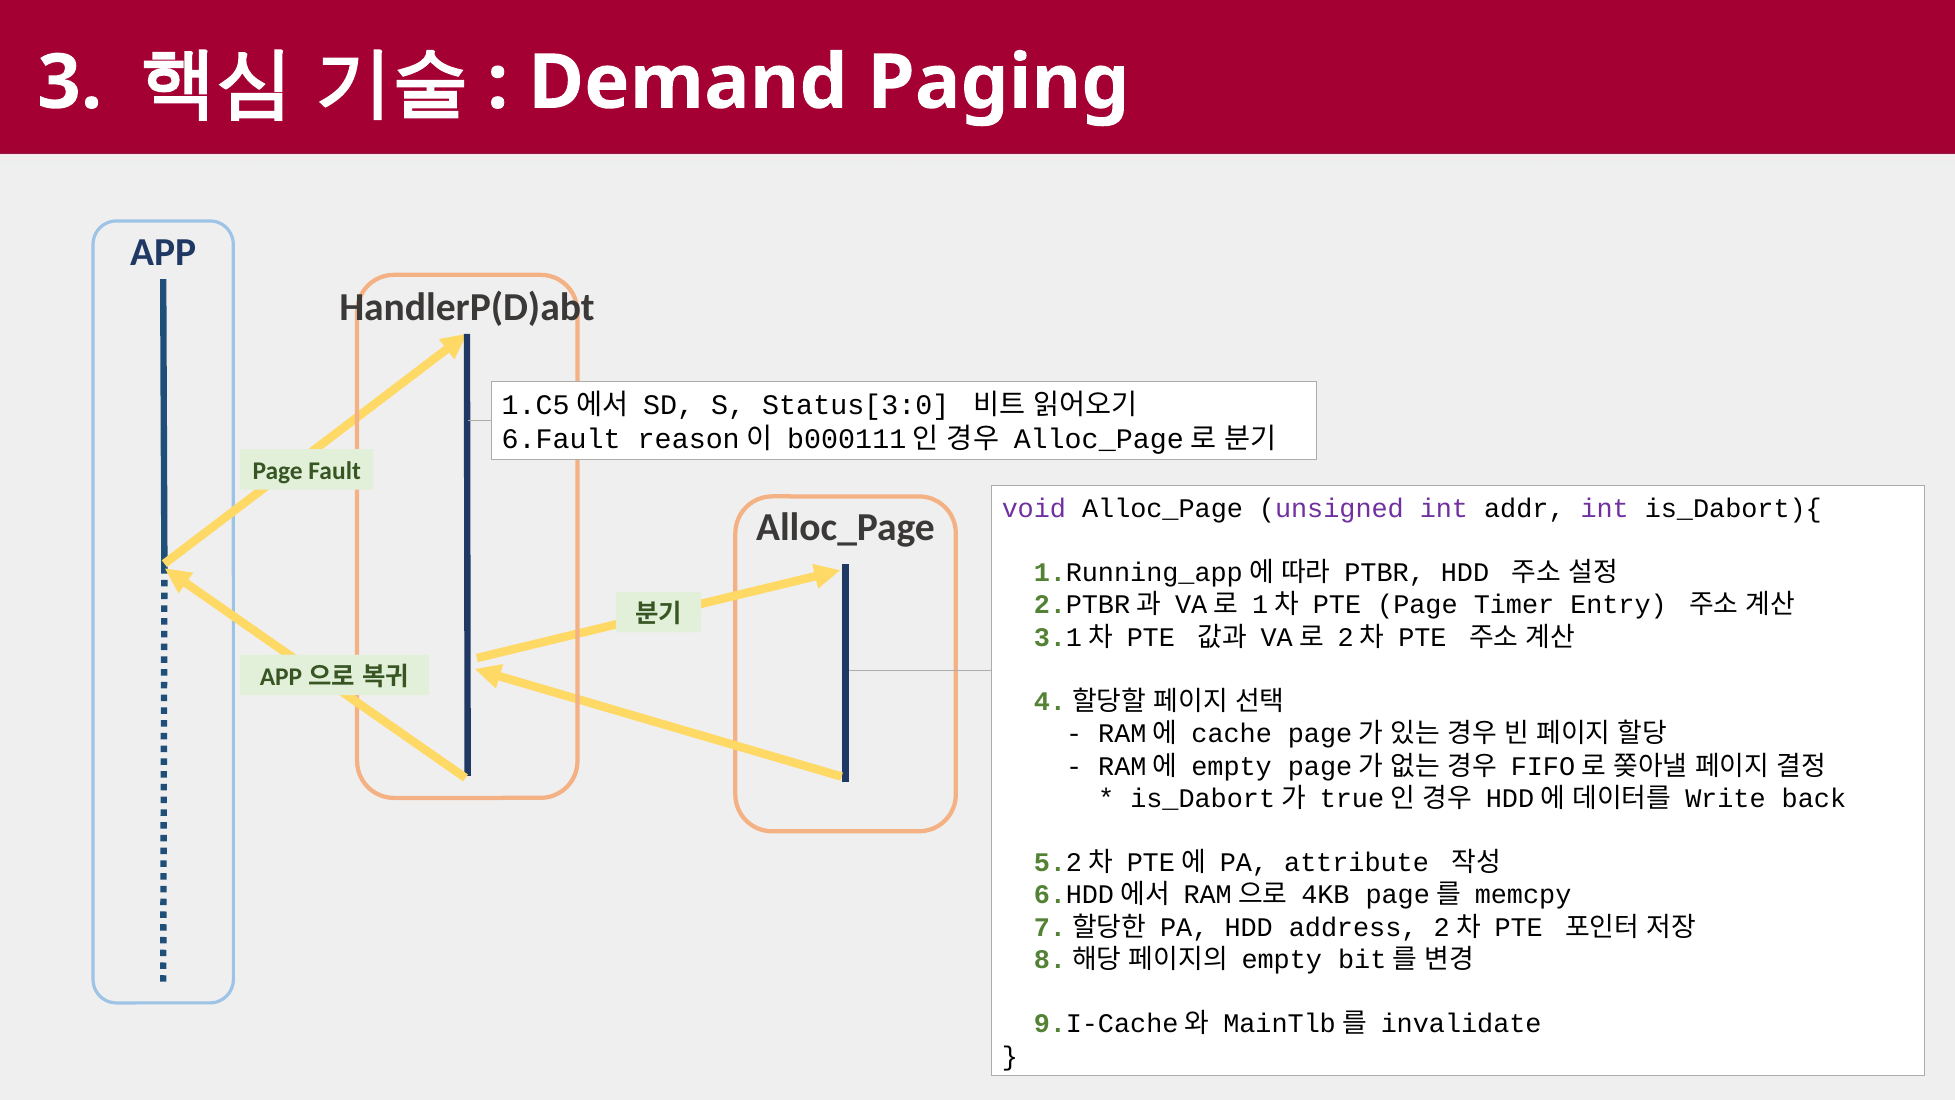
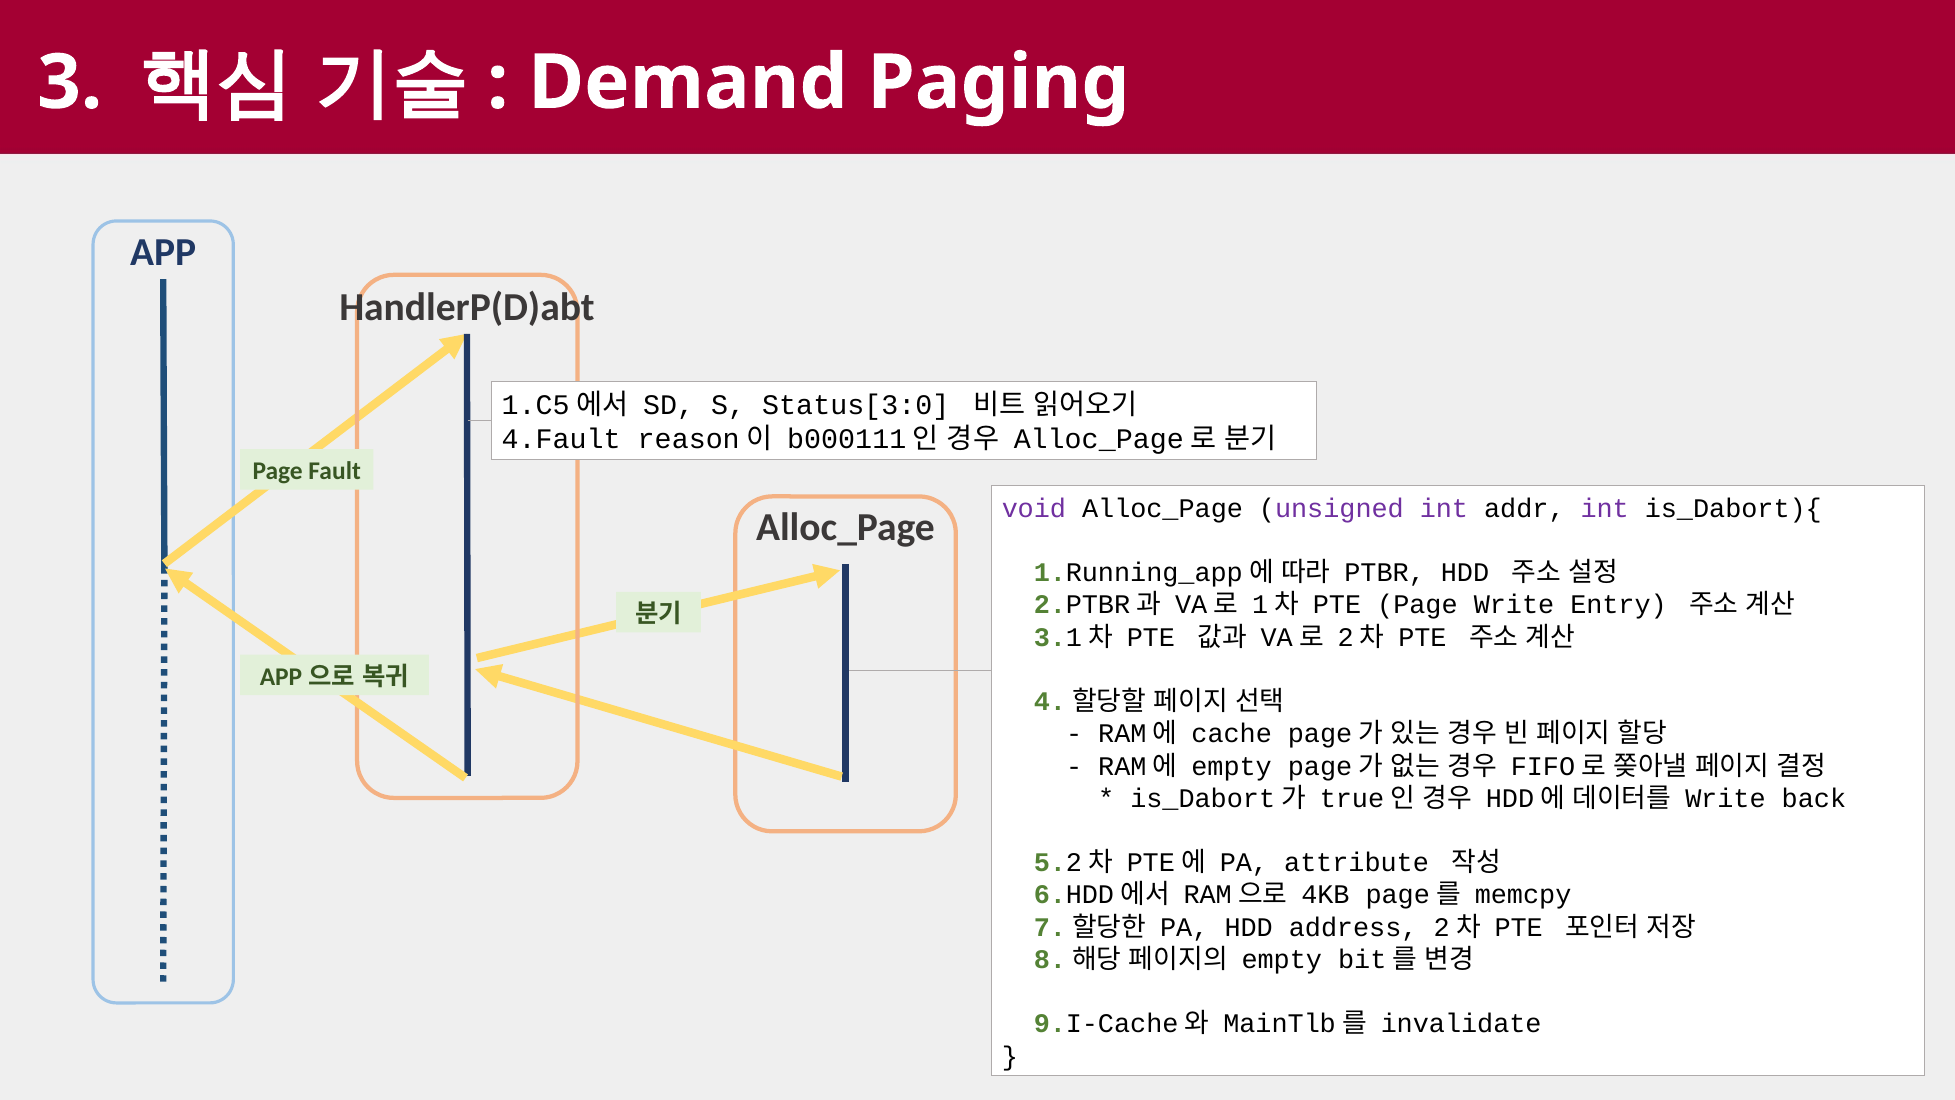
6.Fault: 6.Fault -> 4.Fault
Page Timer: Timer -> Write
